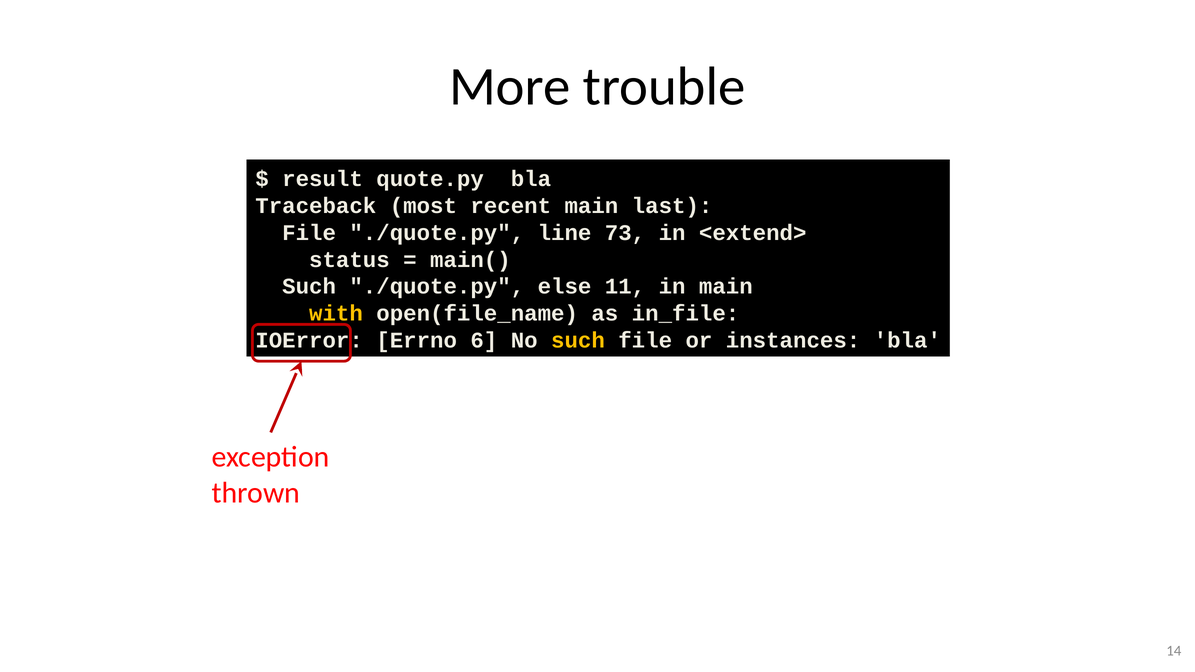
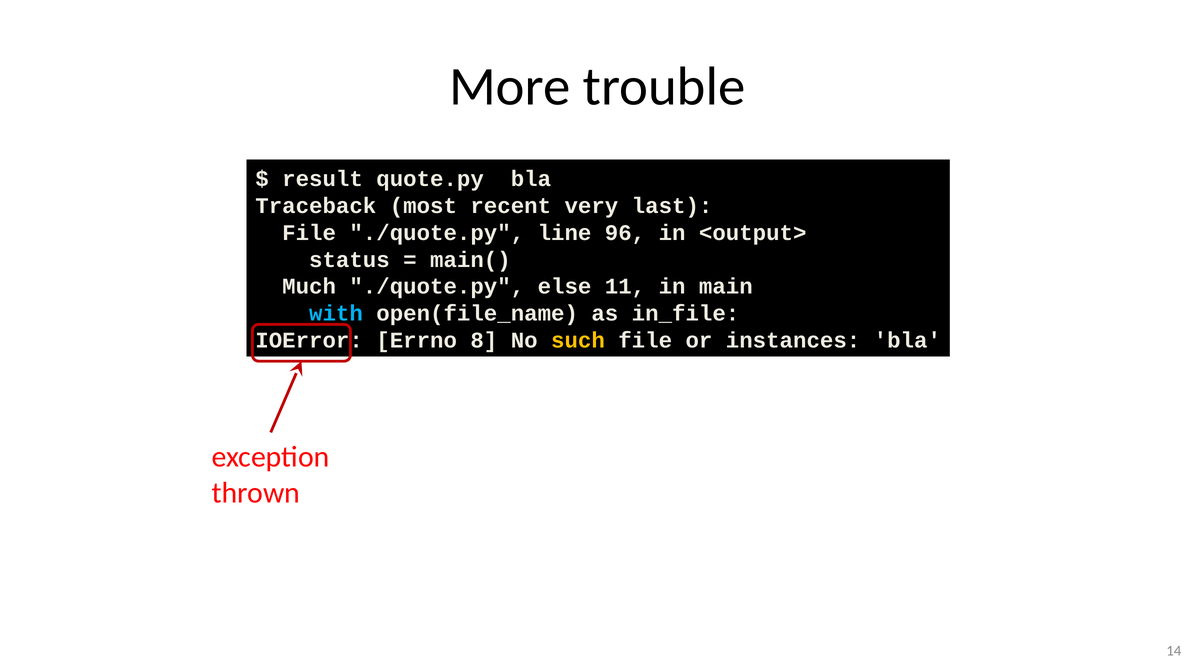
recent main: main -> very
73: 73 -> 96
<extend>: <extend> -> <output>
Such at (309, 287): Such -> Much
with colour: yellow -> light blue
6: 6 -> 8
